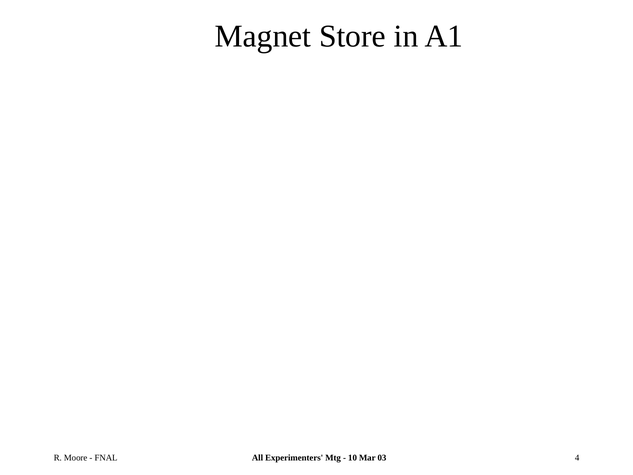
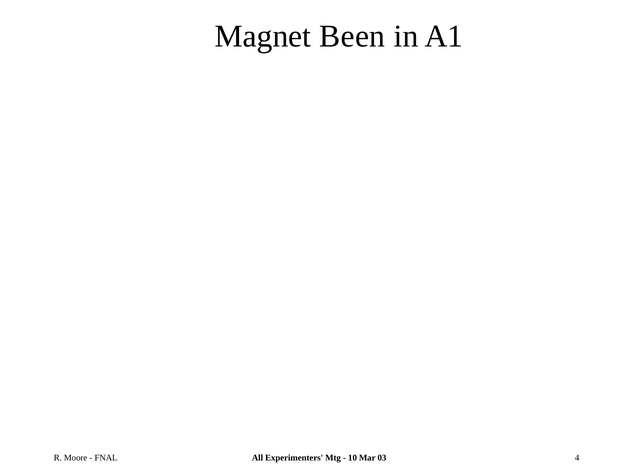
Store: Store -> Been
